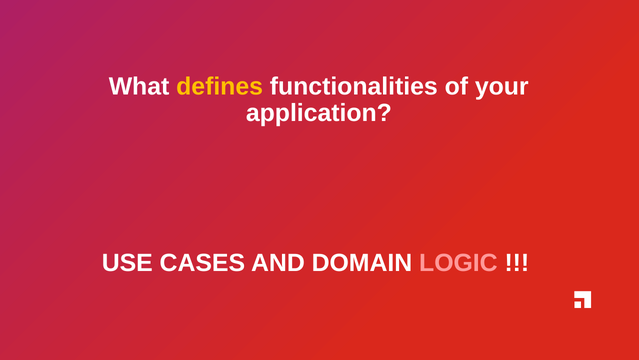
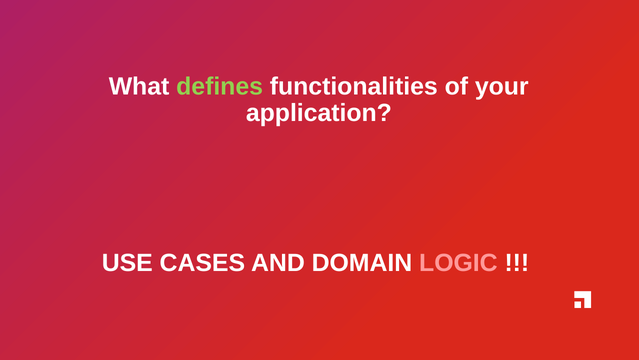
defines colour: yellow -> light green
